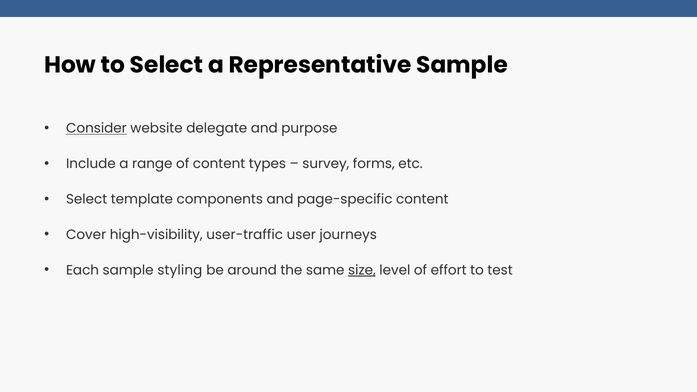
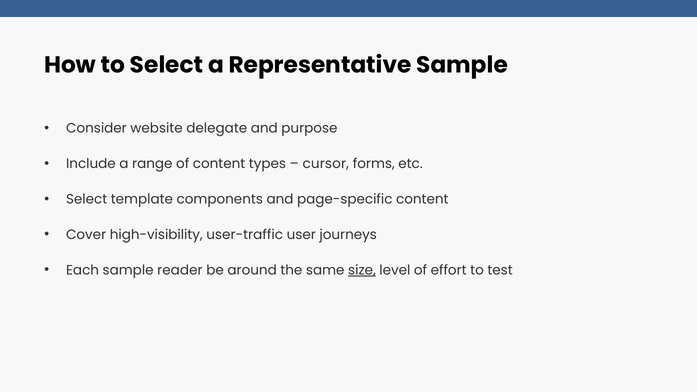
Consider underline: present -> none
survey: survey -> cursor
styling: styling -> reader
